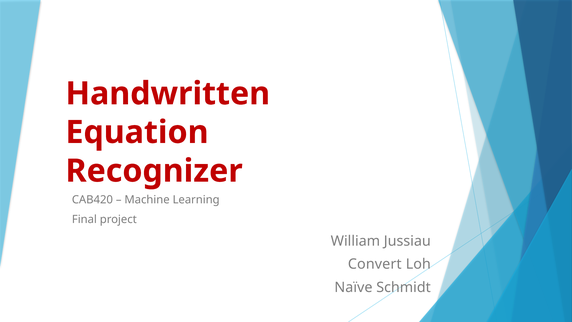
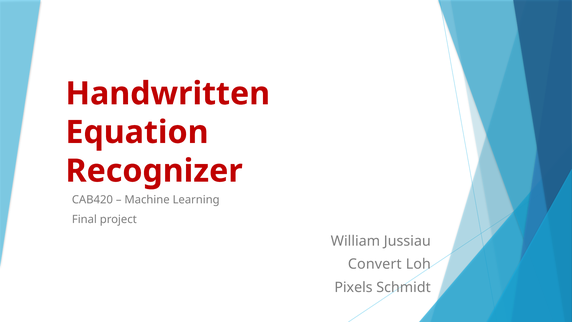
Naïve: Naïve -> Pixels
